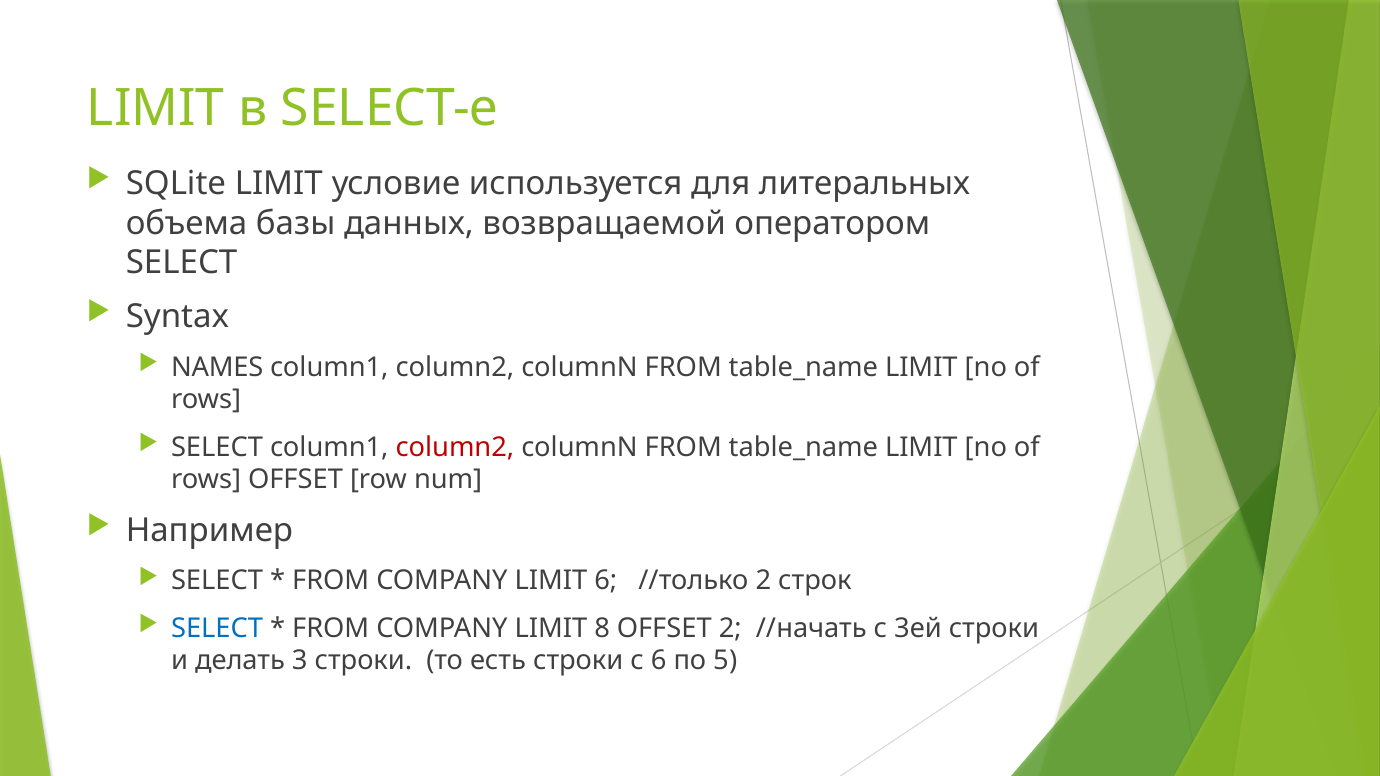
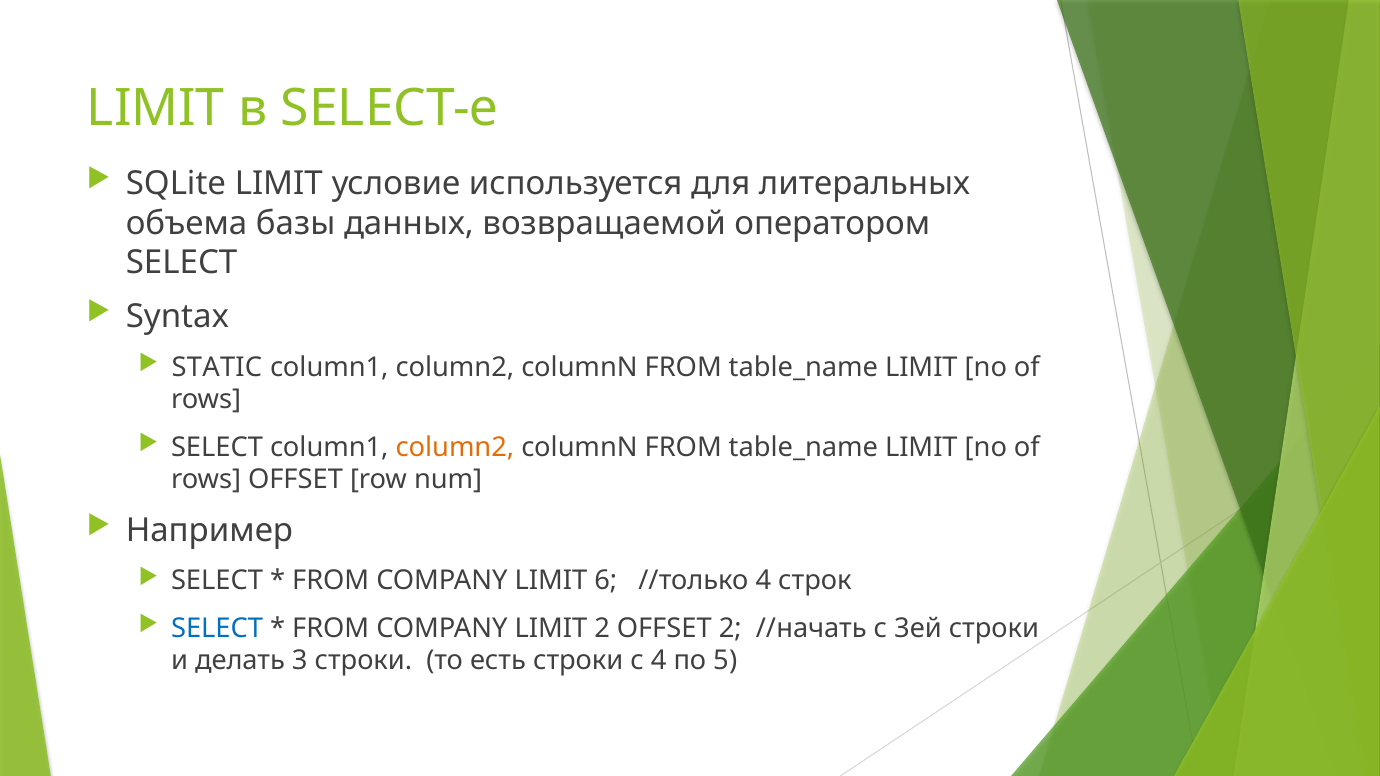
NAMES: NAMES -> STATIC
column2 at (455, 447) colour: red -> orange
//только 2: 2 -> 4
LIMIT 8: 8 -> 2
с 6: 6 -> 4
